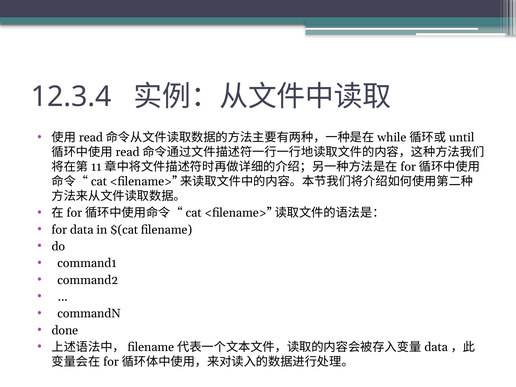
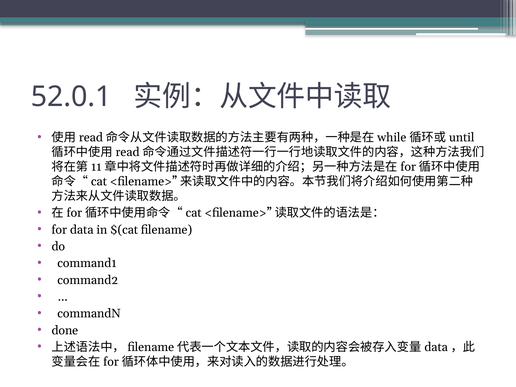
12.3.4: 12.3.4 -> 52.0.1
